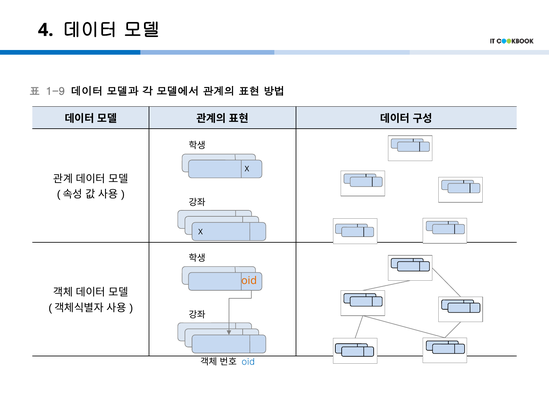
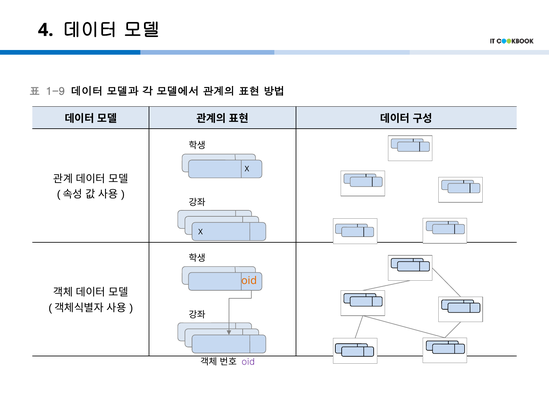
oid at (248, 362) colour: blue -> purple
